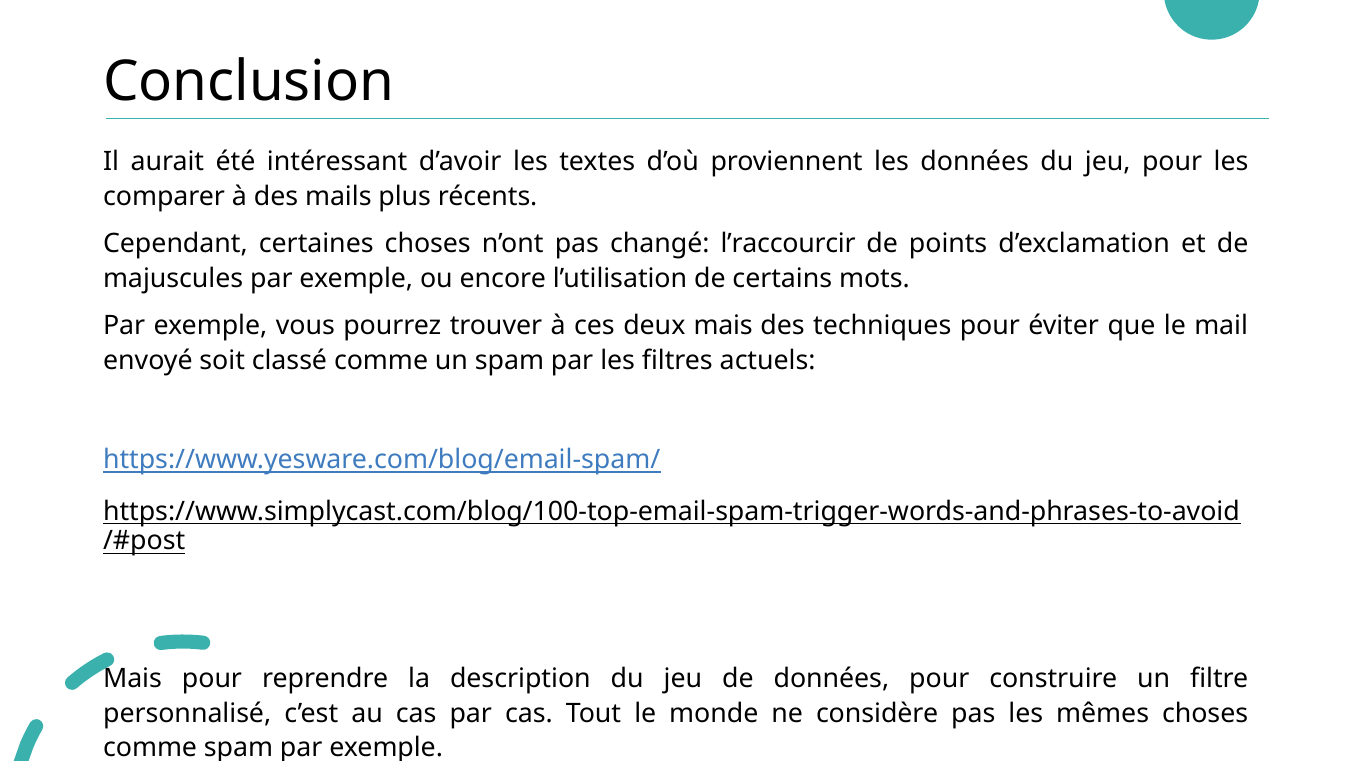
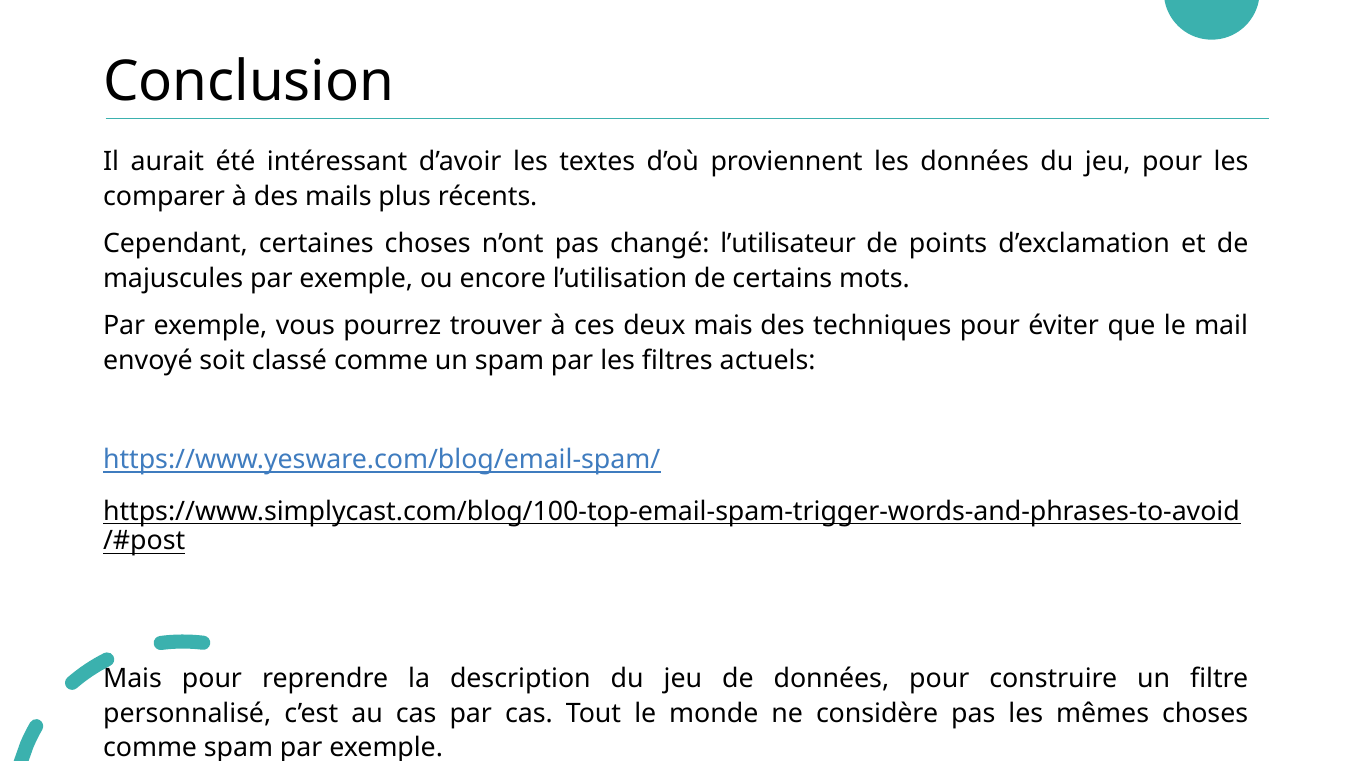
l’raccourcir: l’raccourcir -> l’utilisateur
